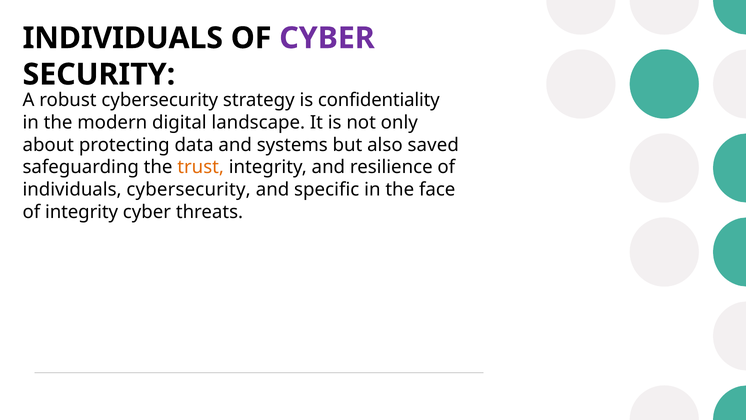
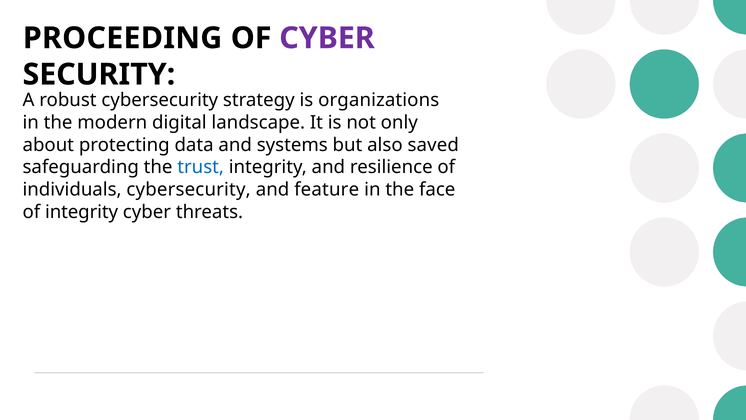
INDIVIDUALS at (123, 38): INDIVIDUALS -> PROCEEDING
confidentiality: confidentiality -> organizations
trust colour: orange -> blue
specific: specific -> feature
